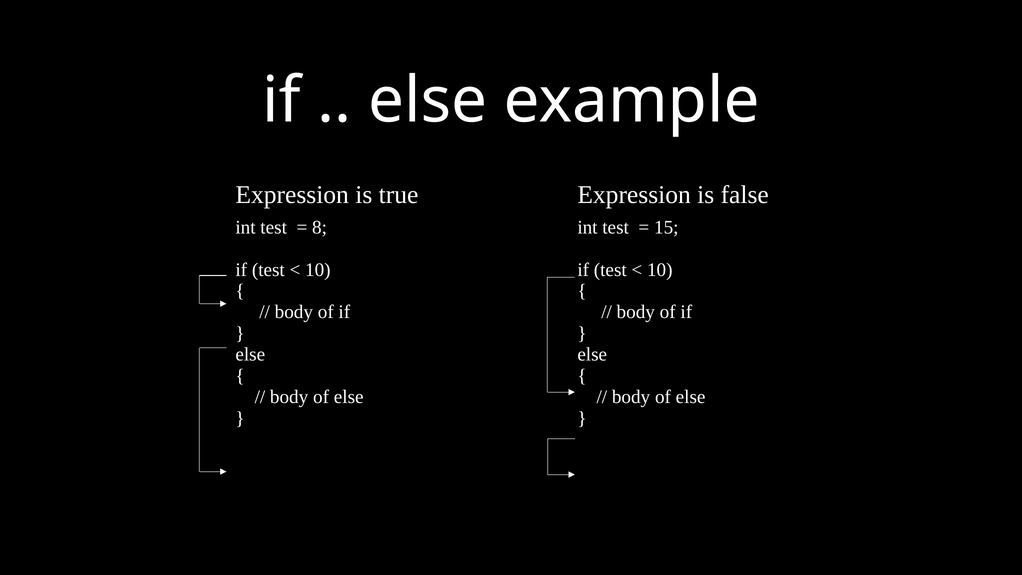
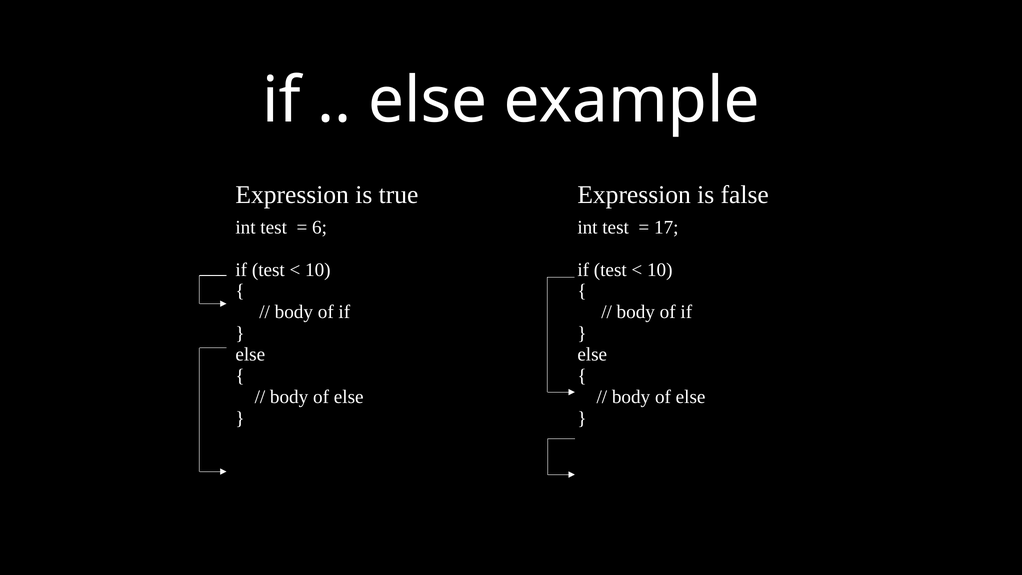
8: 8 -> 6
15: 15 -> 17
